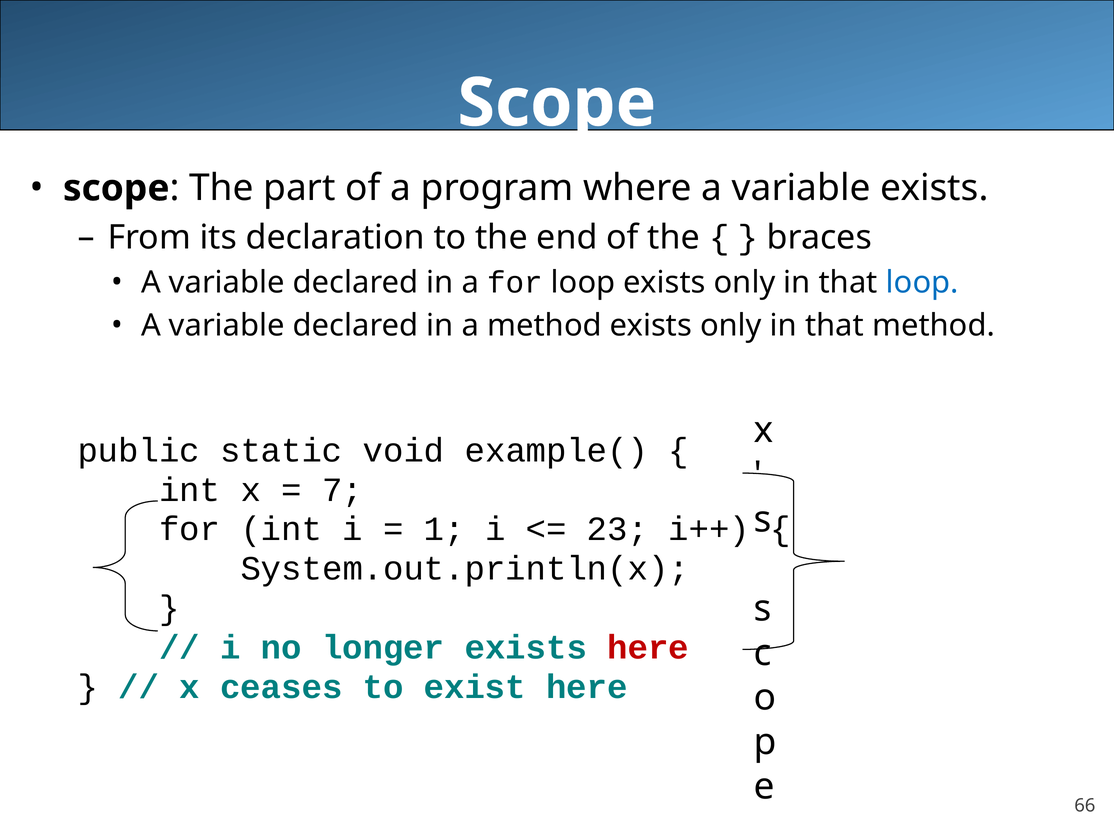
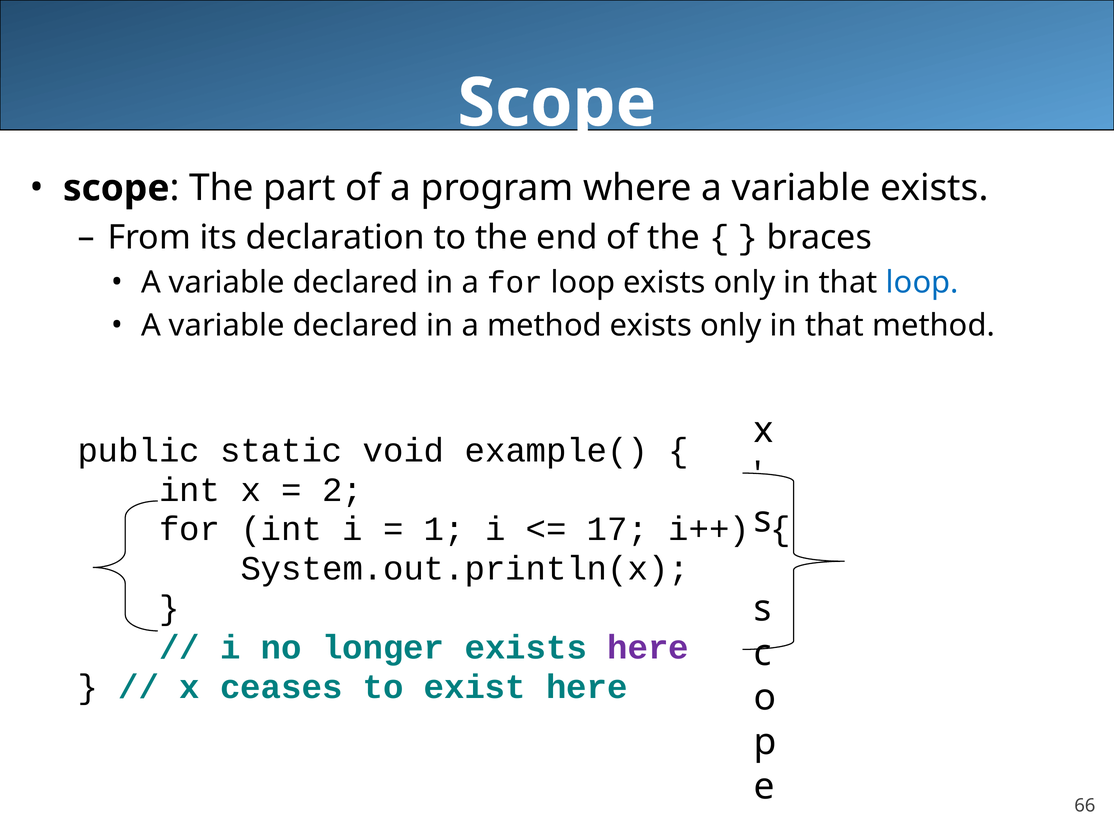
7: 7 -> 2
23: 23 -> 17
here at (648, 648) colour: red -> purple
